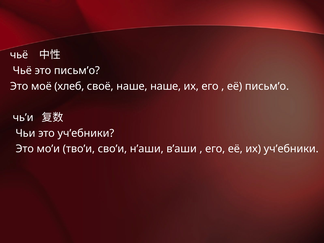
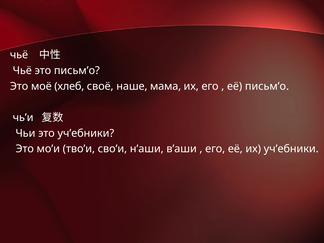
наше наше: наше -> мама
